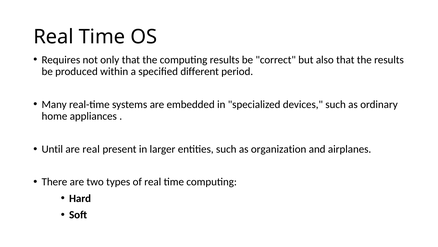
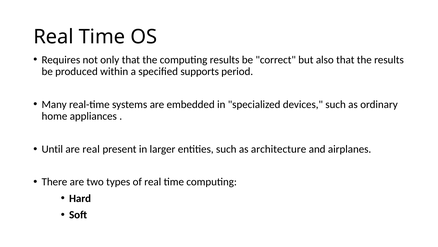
different: different -> supports
organization: organization -> architecture
